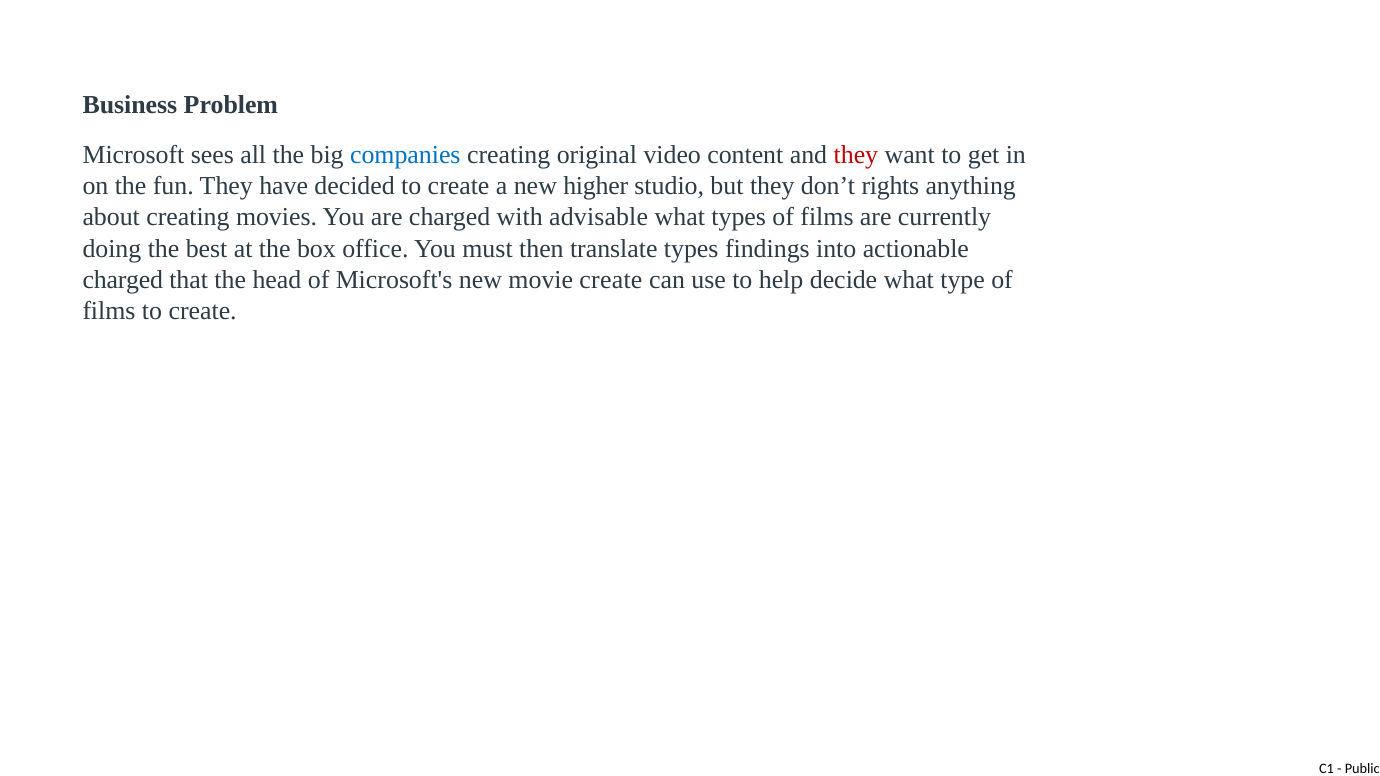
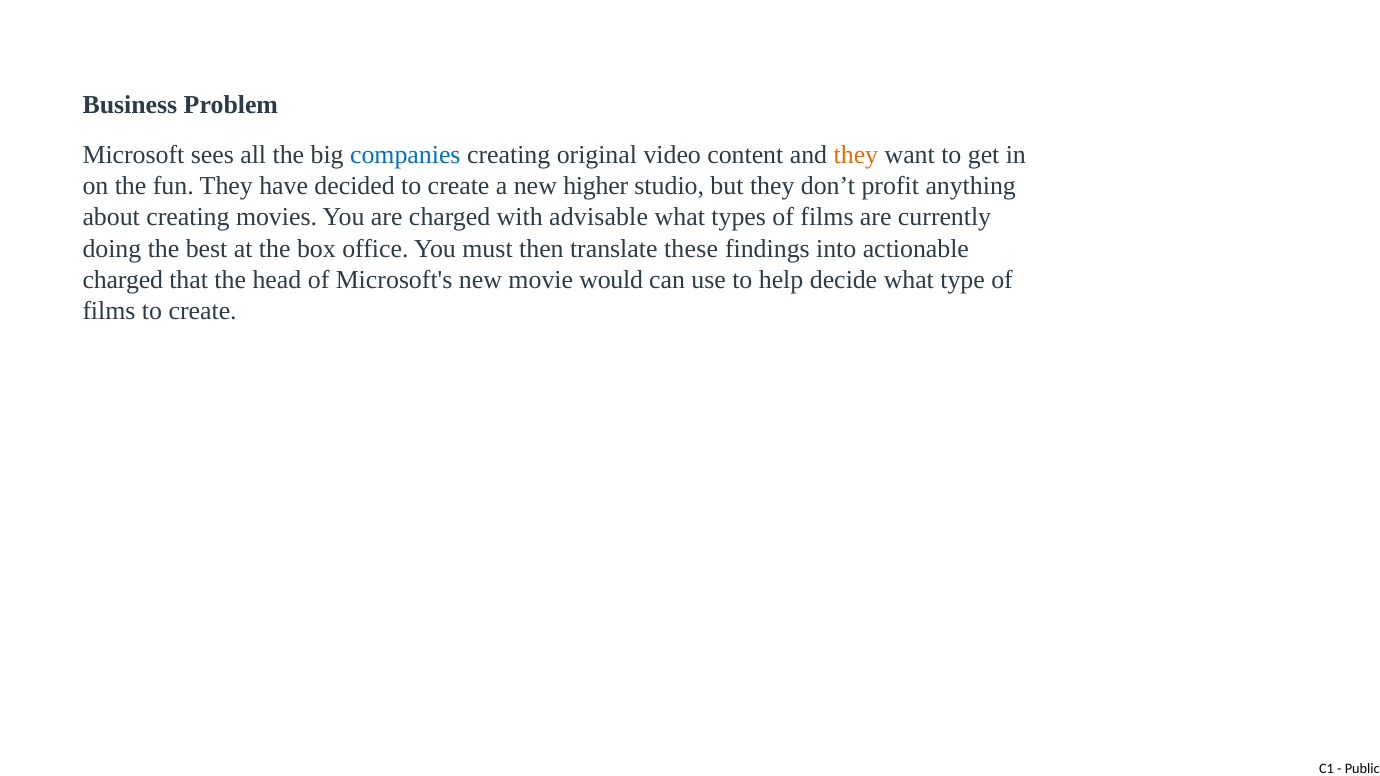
they at (856, 155) colour: red -> orange
rights: rights -> profit
translate types: types -> these
movie create: create -> would
